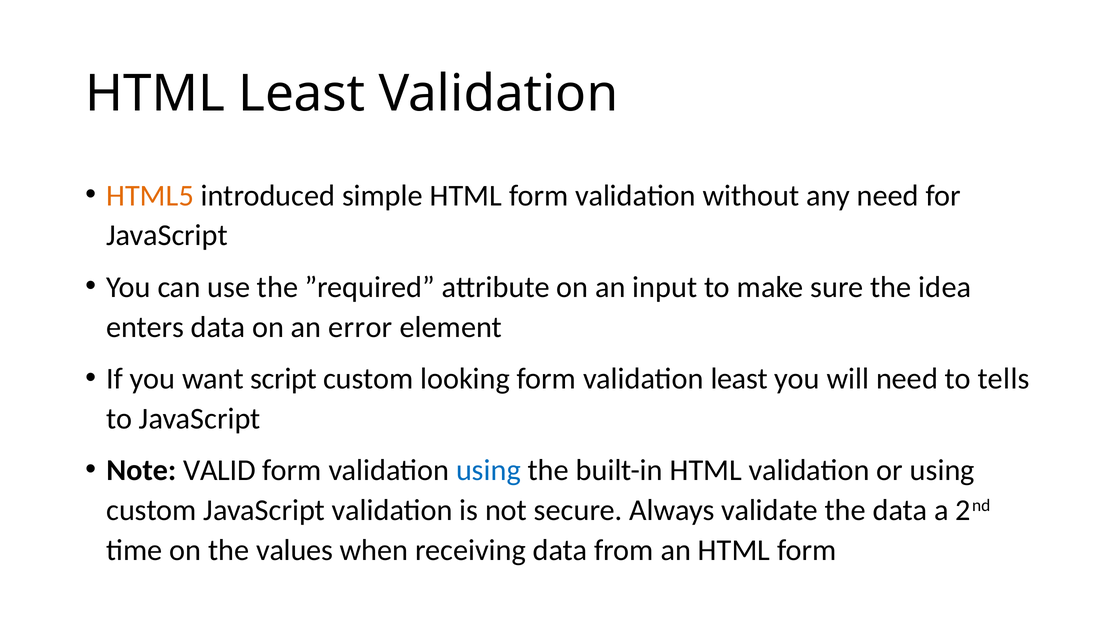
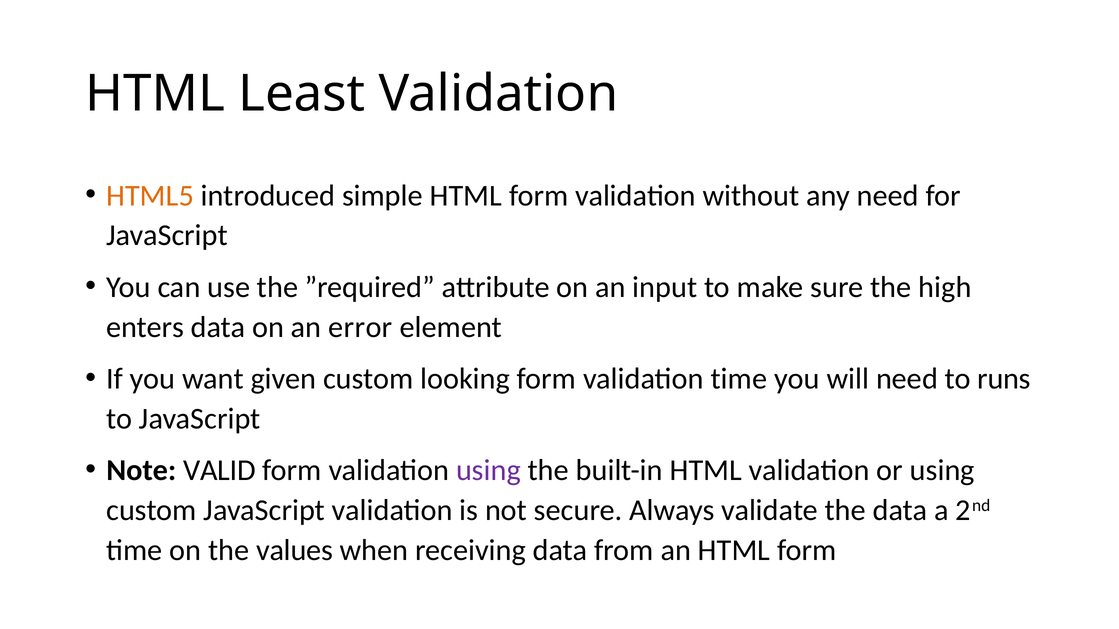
idea: idea -> high
script: script -> given
validation least: least -> time
tells: tells -> runs
using at (488, 471) colour: blue -> purple
